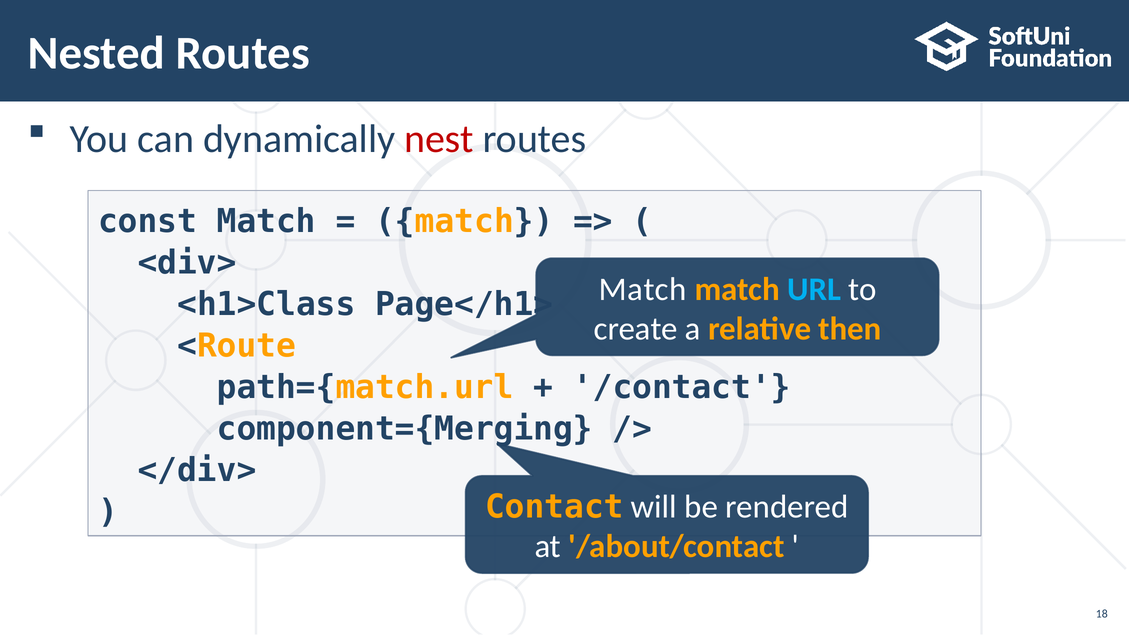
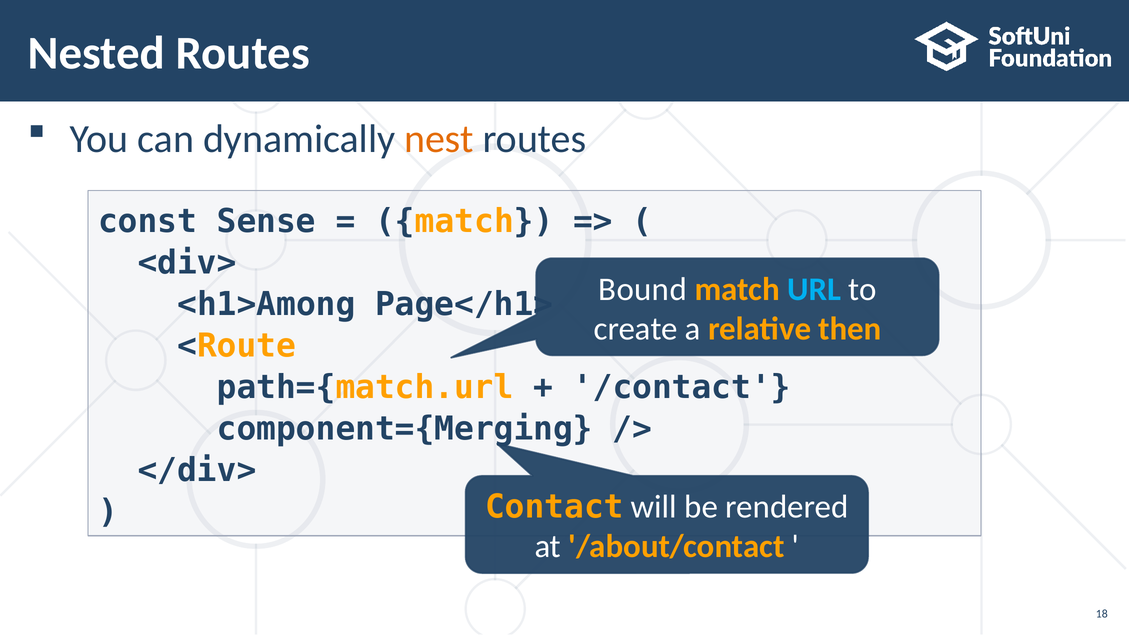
nest colour: red -> orange
const Match: Match -> Sense
Match at (643, 289): Match -> Bound
<h1>Class: <h1>Class -> <h1>Among
